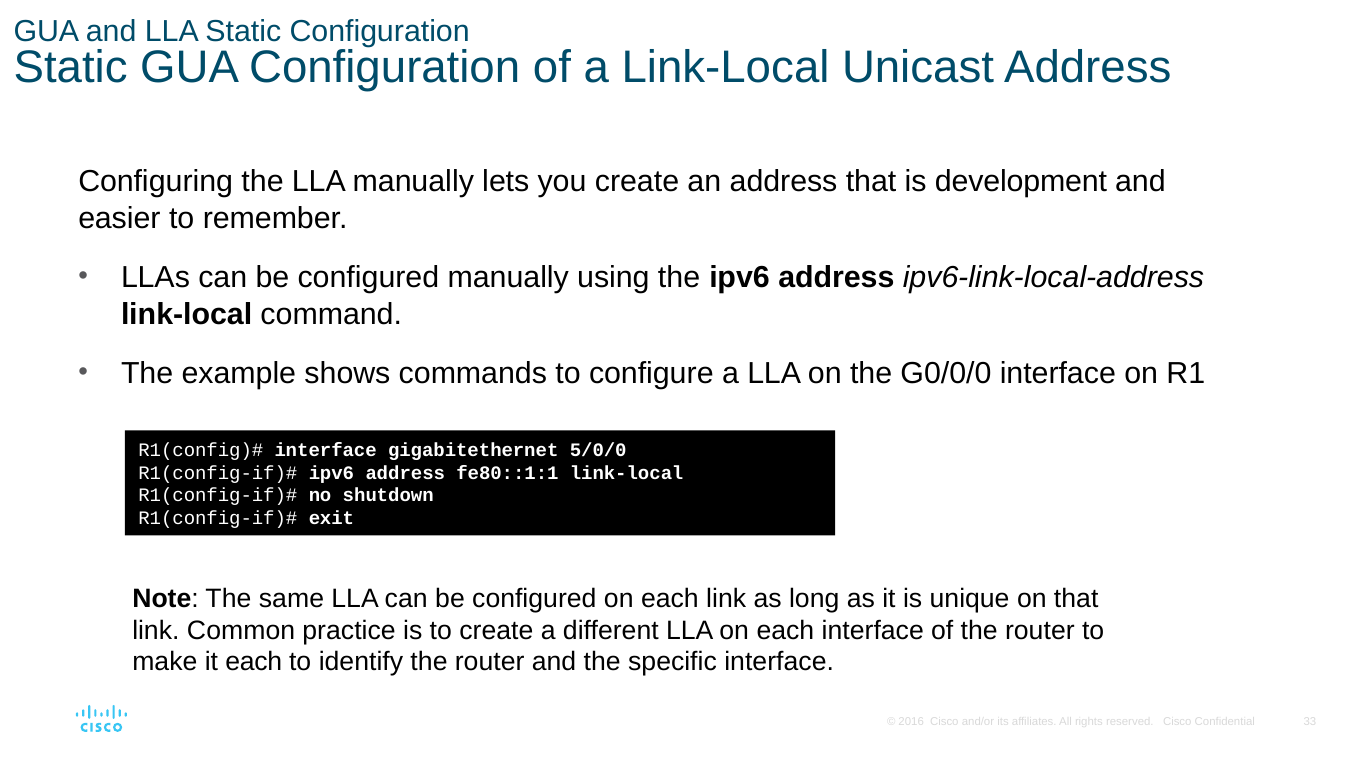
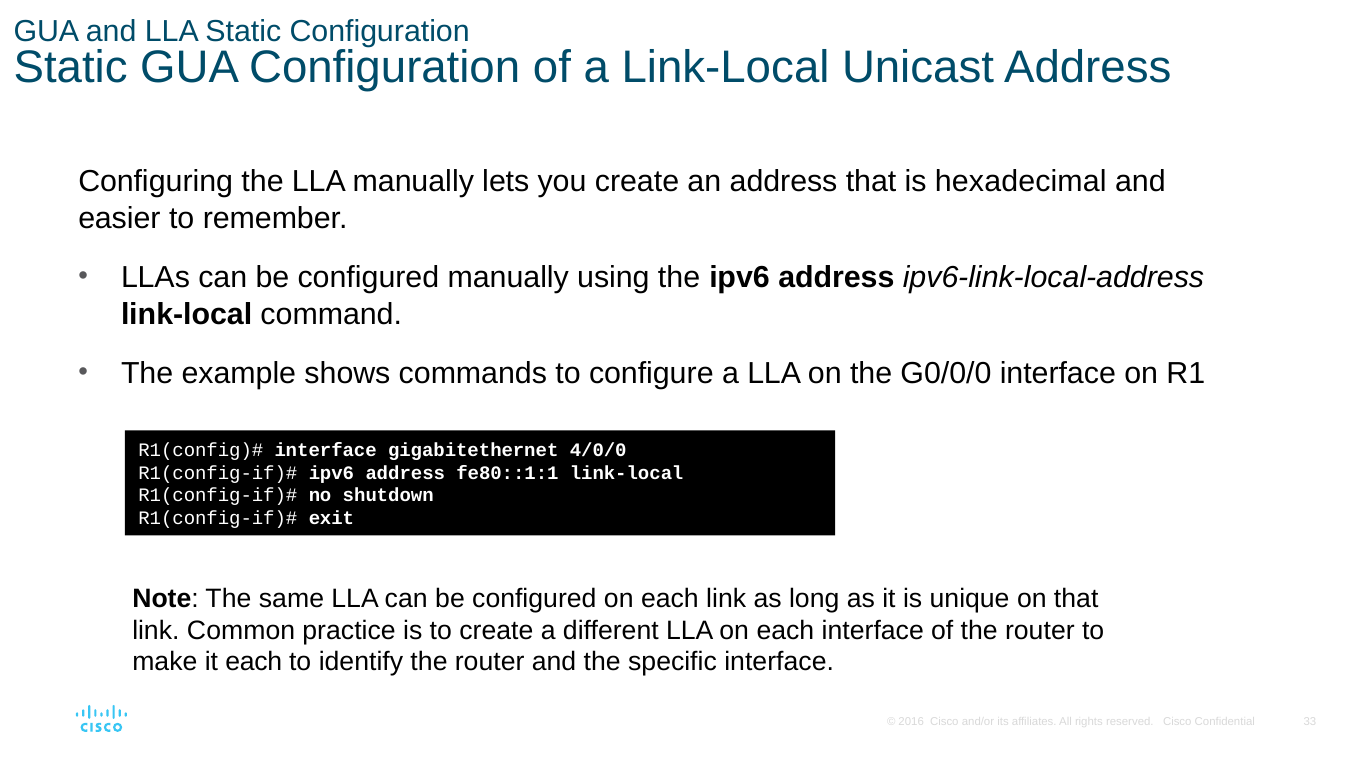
development: development -> hexadecimal
5/0/0: 5/0/0 -> 4/0/0
